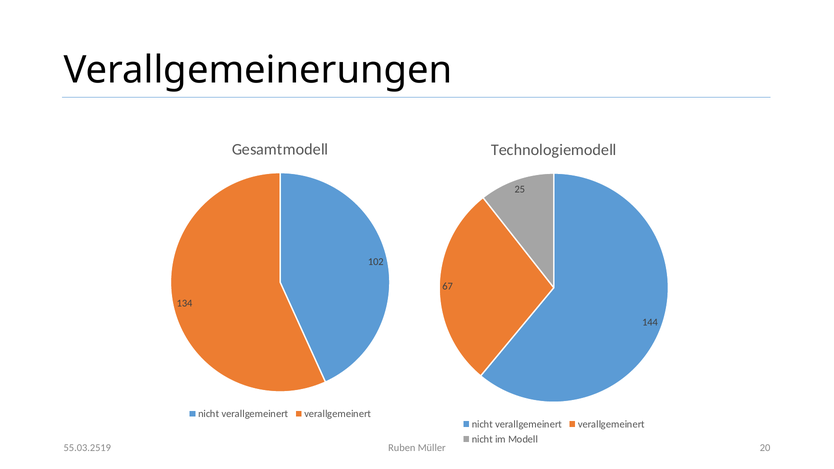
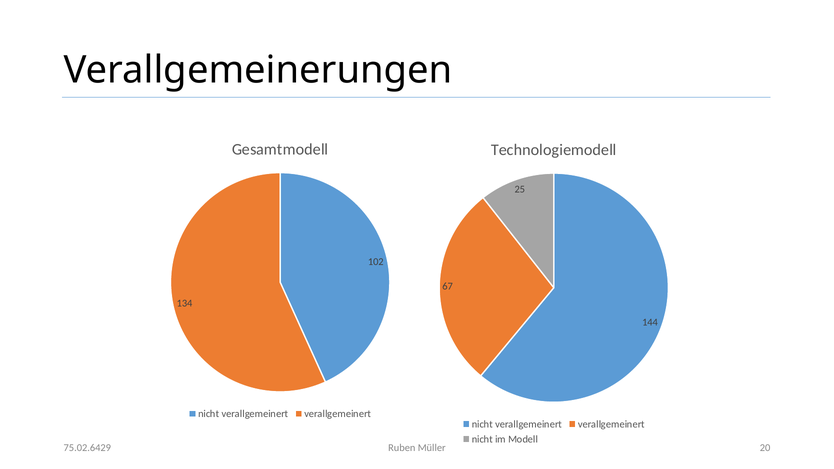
55.03.2519: 55.03.2519 -> 75.02.6429
